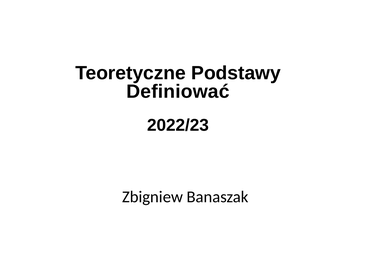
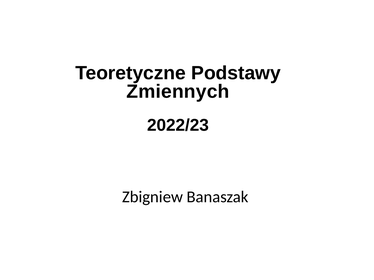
Definiować: Definiować -> Zmiennych
